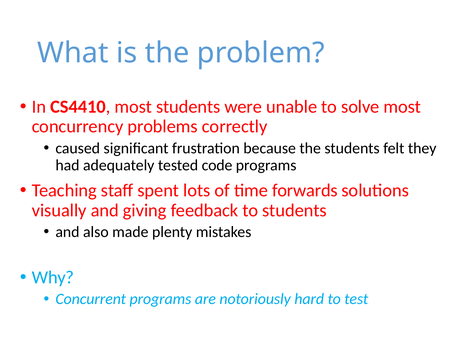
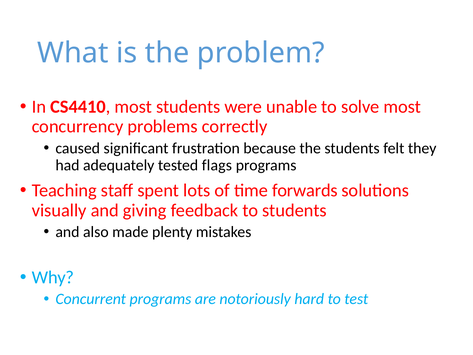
code: code -> flags
